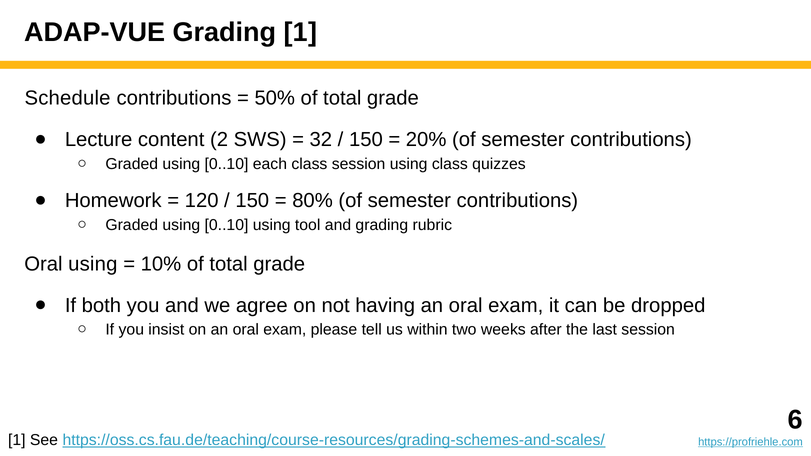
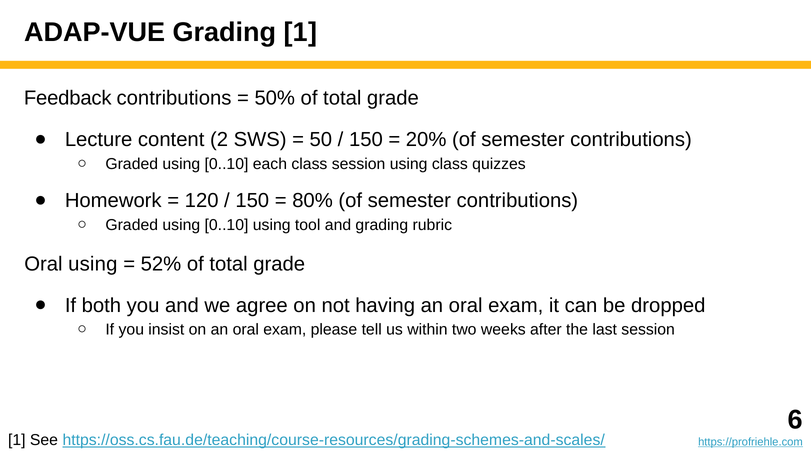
Schedule: Schedule -> Feedback
32: 32 -> 50
10%: 10% -> 52%
